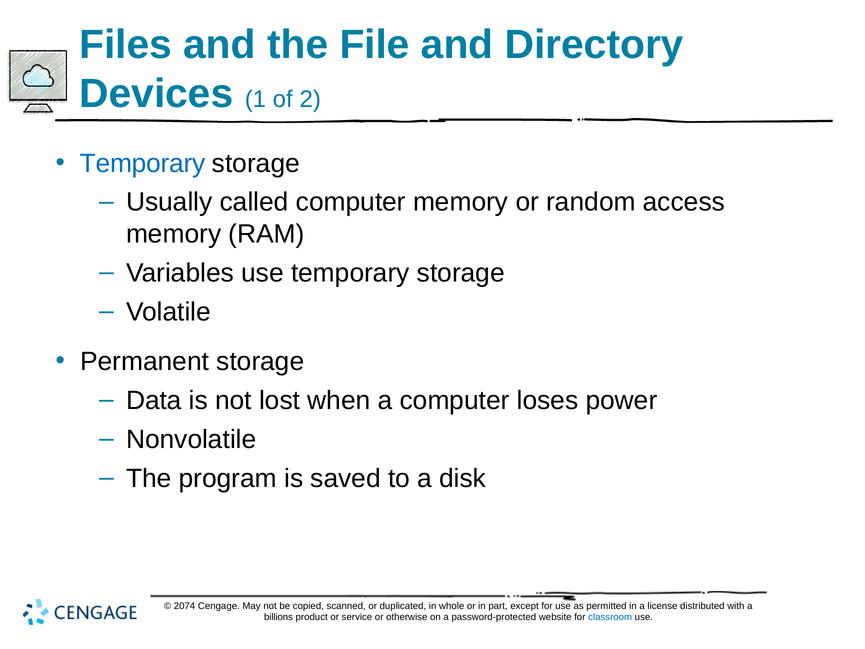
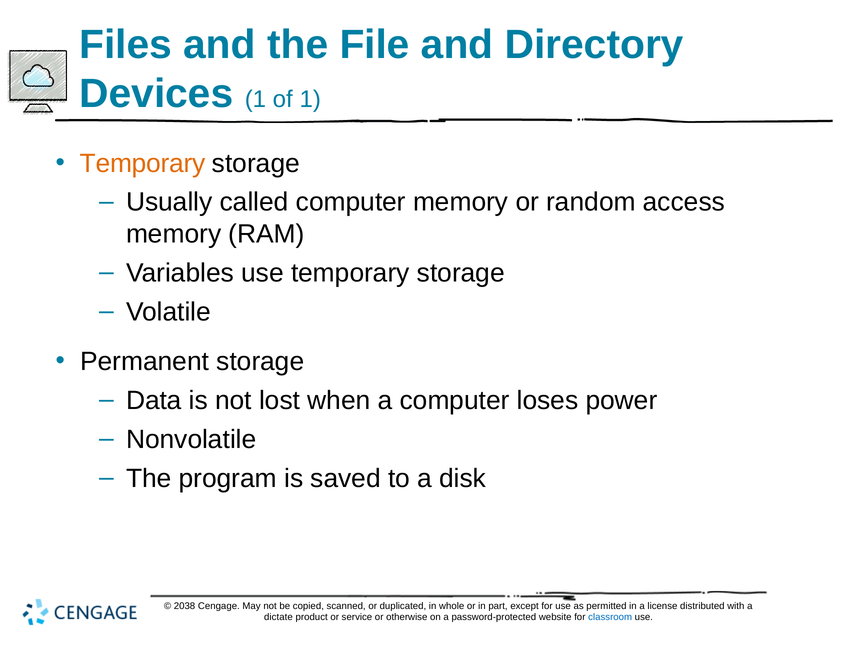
of 2: 2 -> 1
Temporary at (143, 163) colour: blue -> orange
2074: 2074 -> 2038
billions: billions -> dictate
